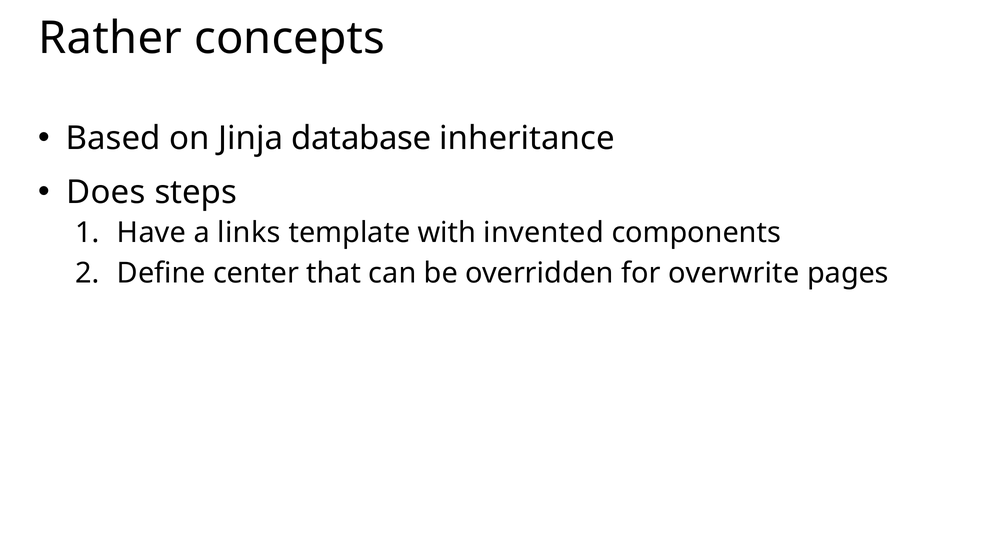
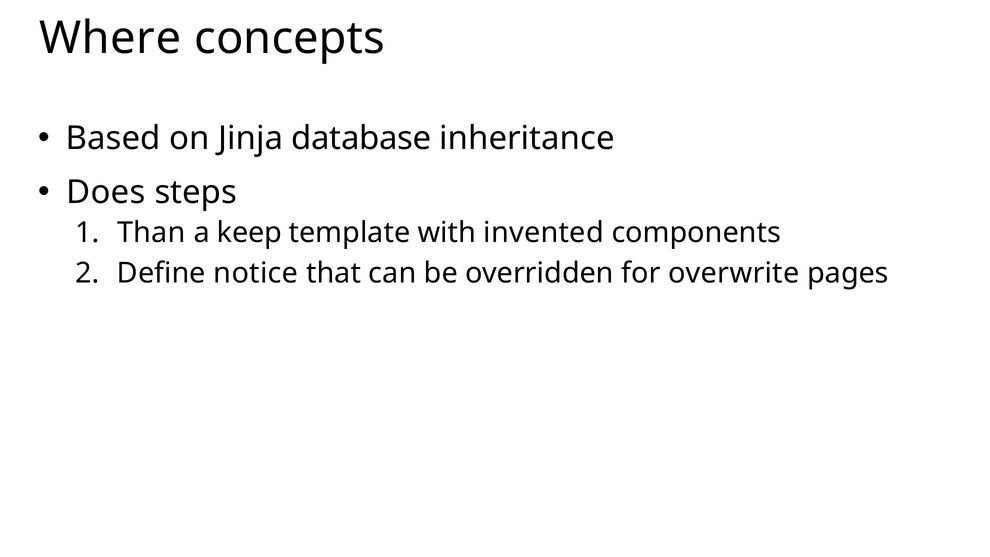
Rather: Rather -> Where
Have: Have -> Than
links: links -> keep
center: center -> notice
